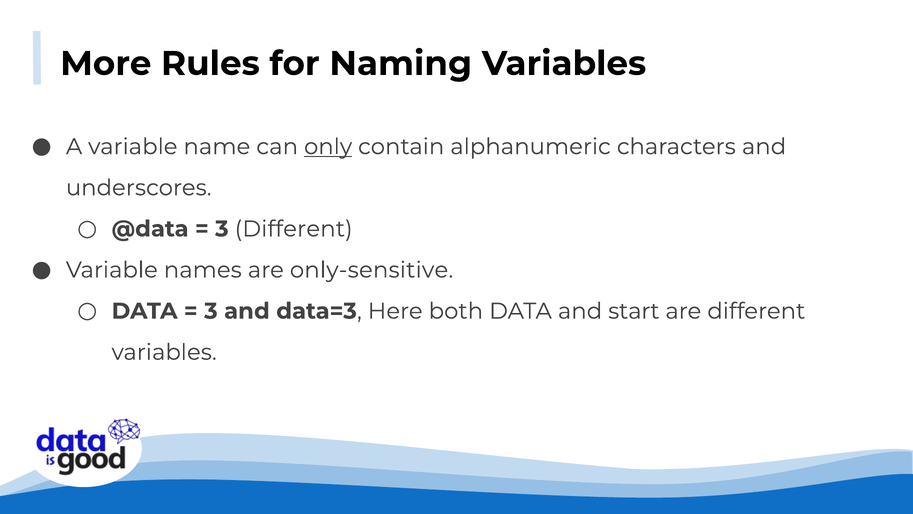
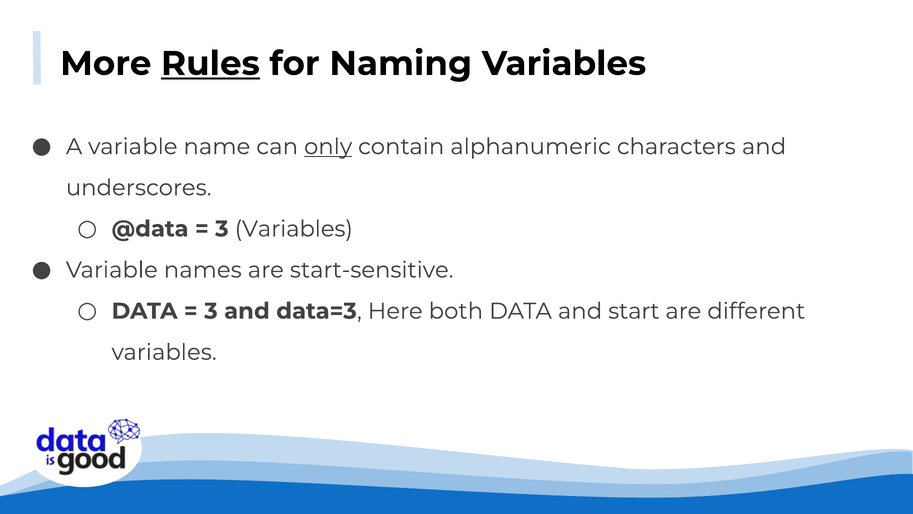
Rules underline: none -> present
3 Different: Different -> Variables
only-sensitive: only-sensitive -> start-sensitive
